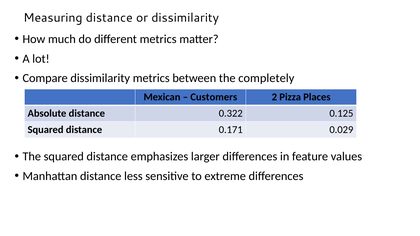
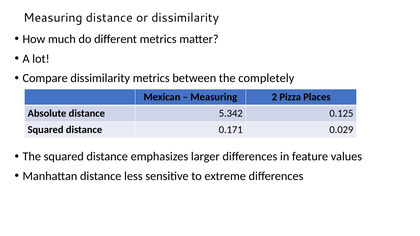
Customers at (214, 97): Customers -> Measuring
0.322: 0.322 -> 5.342
